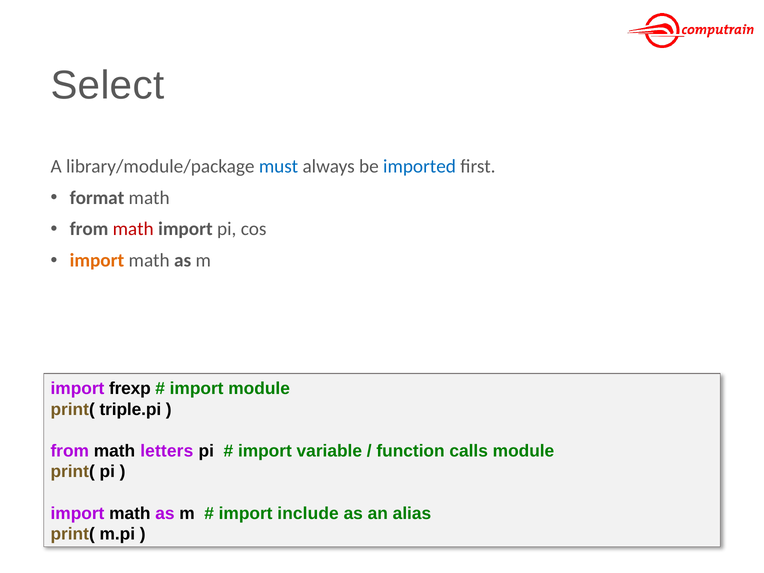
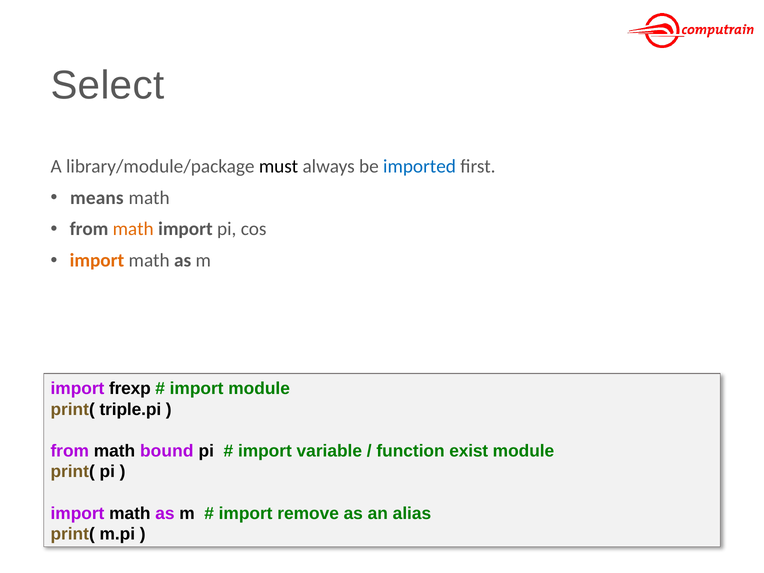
must colour: blue -> black
format: format -> means
math at (133, 229) colour: red -> orange
letters: letters -> bound
calls: calls -> exist
include: include -> remove
